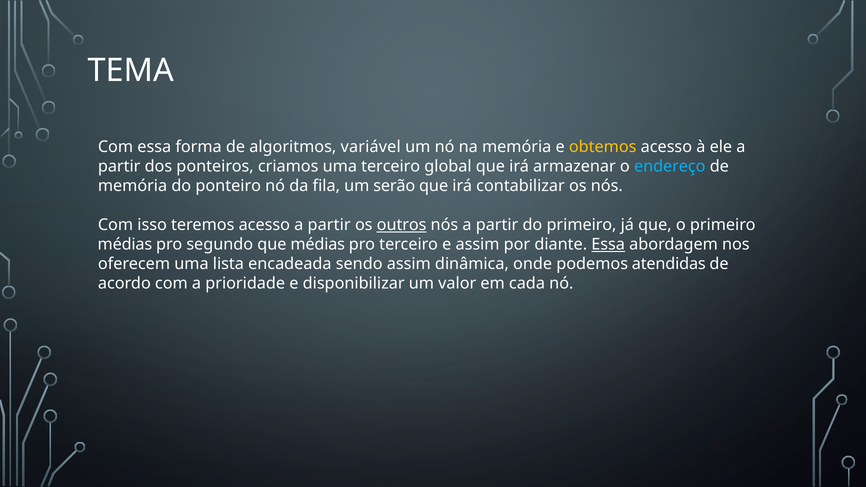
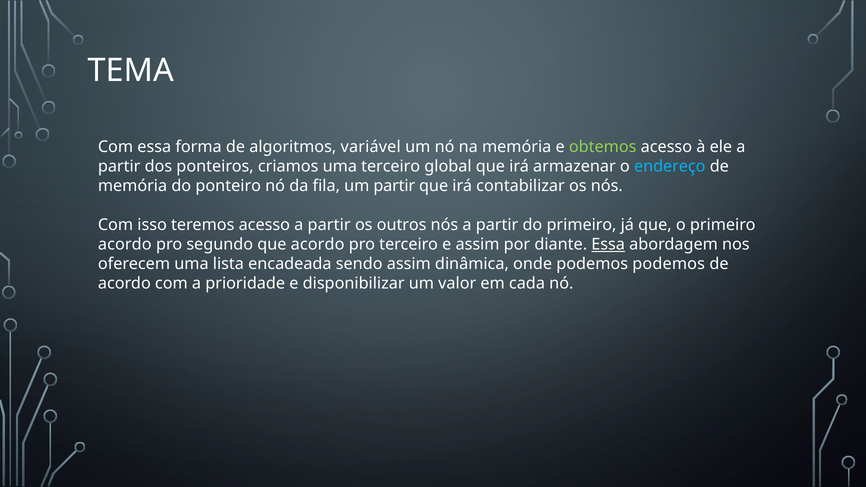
obtemos colour: yellow -> light green
um serão: serão -> partir
outros underline: present -> none
médias at (125, 245): médias -> acordo
que médias: médias -> acordo
podemos atendidas: atendidas -> podemos
